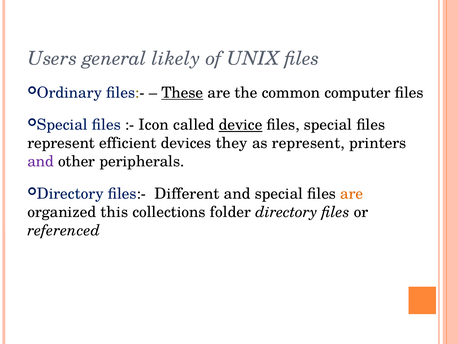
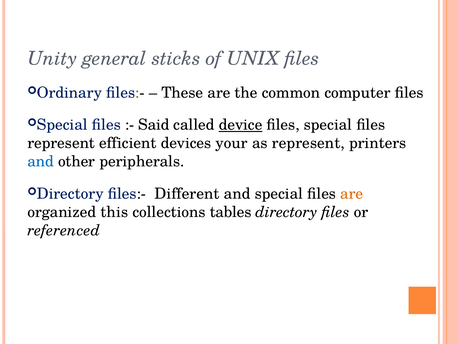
Users: Users -> Unity
likely: likely -> sticks
These underline: present -> none
Icon: Icon -> Said
they: they -> your
and at (41, 161) colour: purple -> blue
folder: folder -> tables
